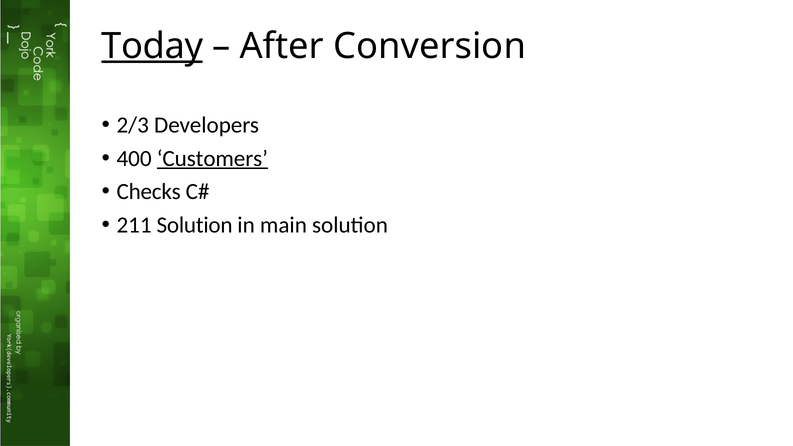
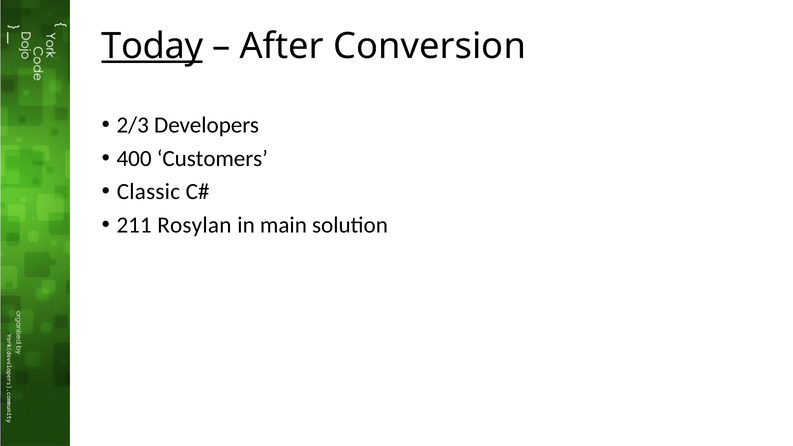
Customers underline: present -> none
Checks: Checks -> Classic
211 Solution: Solution -> Rosylan
